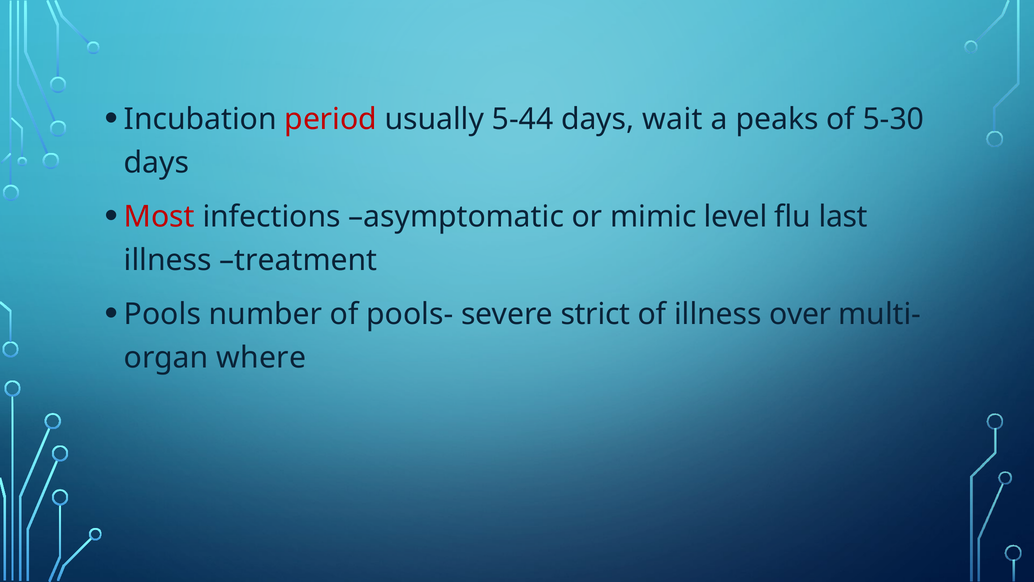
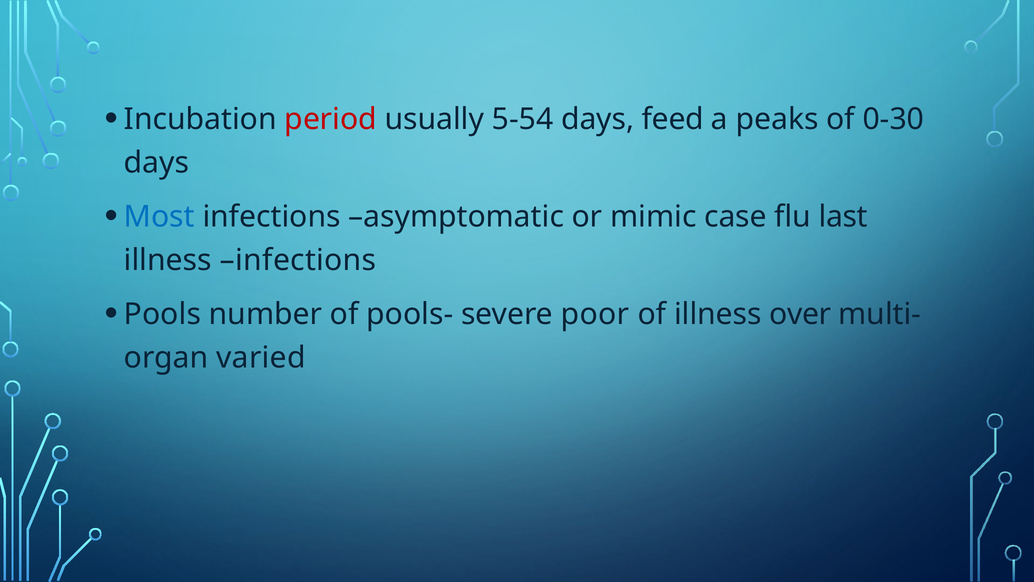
5-44: 5-44 -> 5-54
wait: wait -> feed
5-30: 5-30 -> 0-30
Most colour: red -> blue
level: level -> case
illness treatment: treatment -> infections
strict: strict -> poor
where: where -> varied
